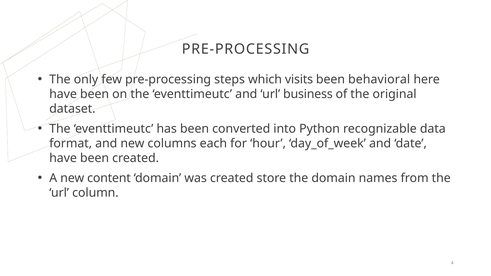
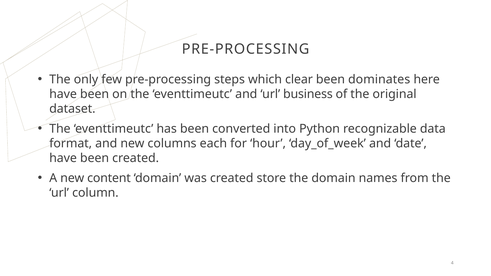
visits: visits -> clear
behavioral: behavioral -> dominates
